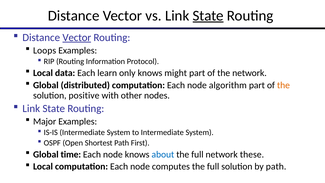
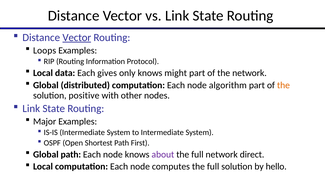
State at (208, 16) underline: present -> none
learn: learn -> gives
Global time: time -> path
about colour: blue -> purple
these: these -> direct
by path: path -> hello
